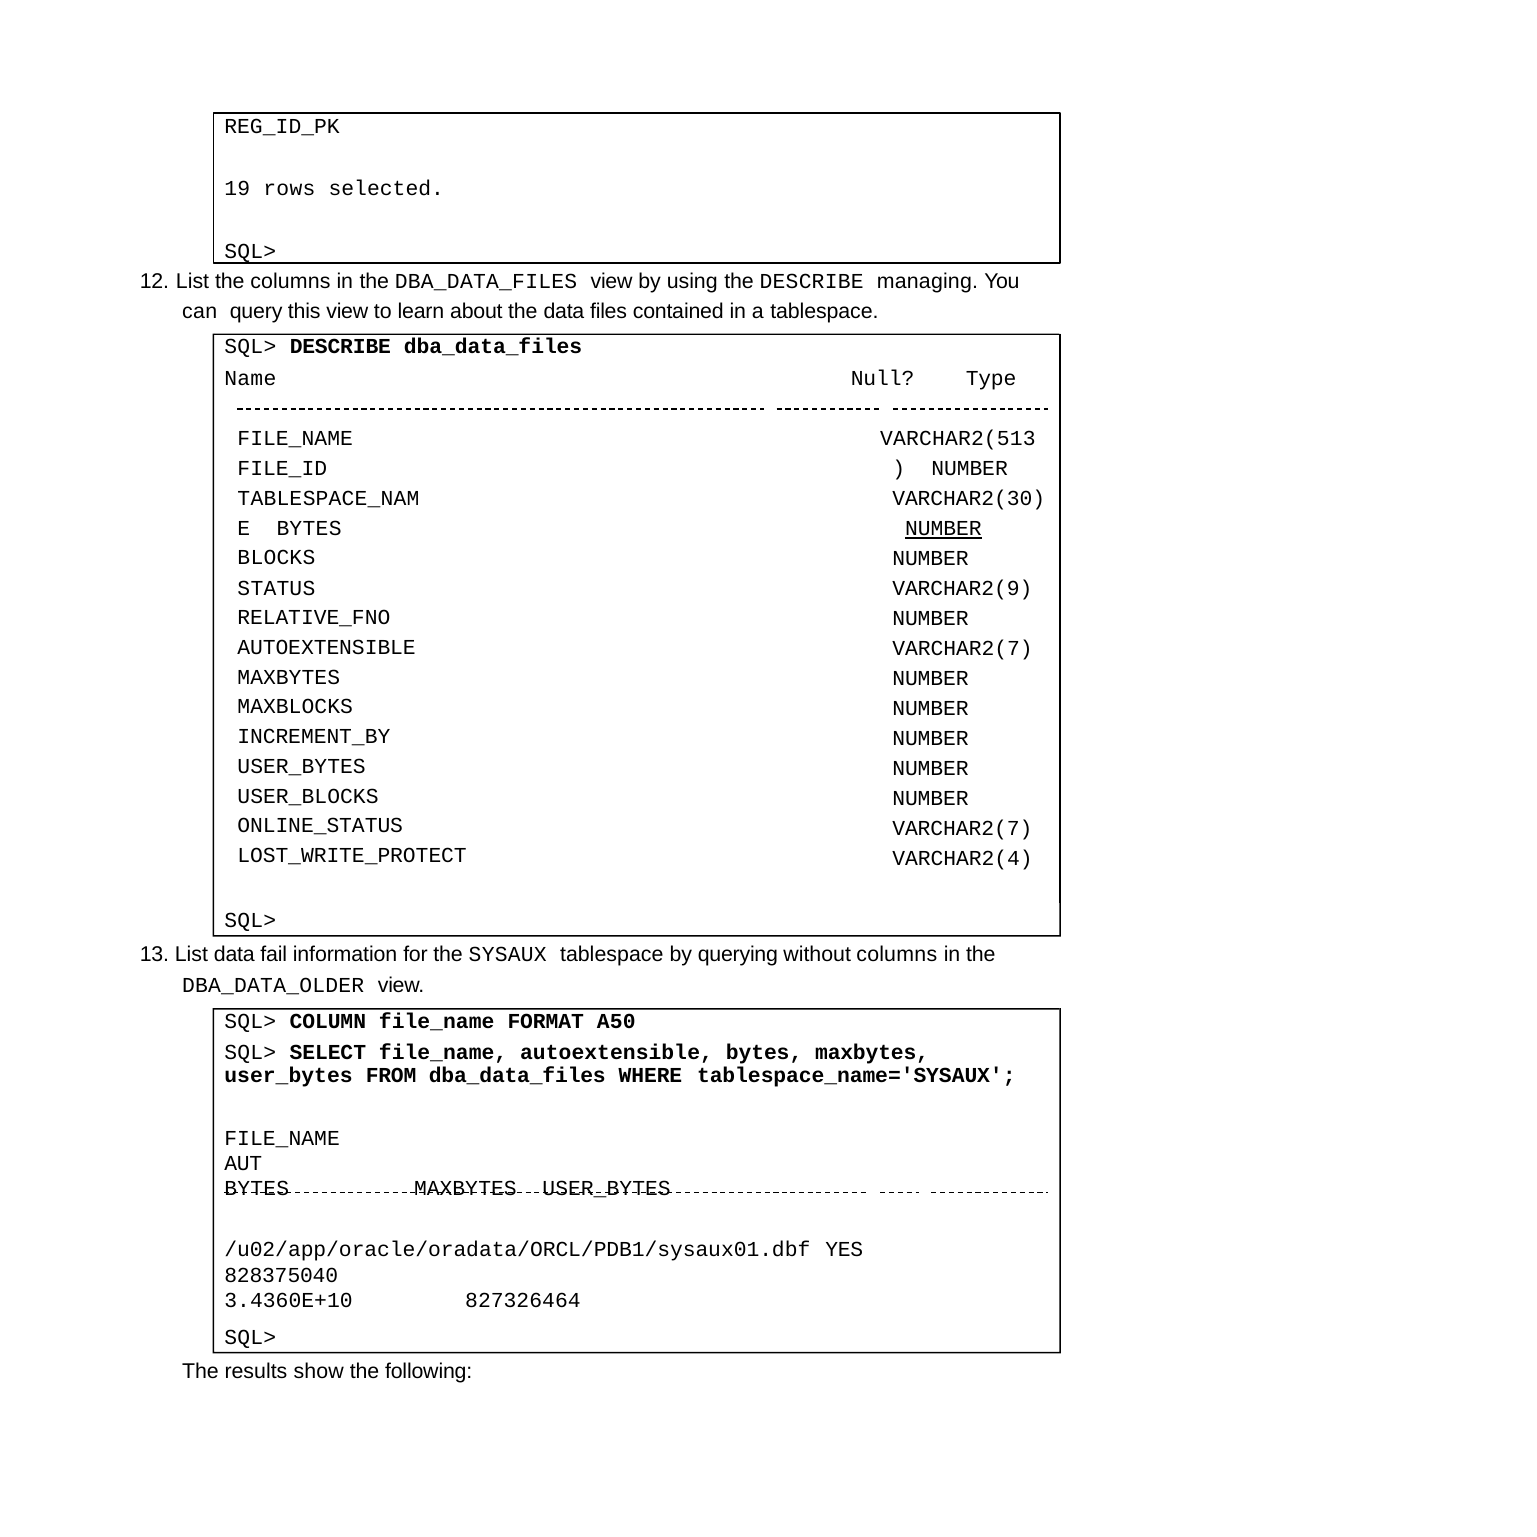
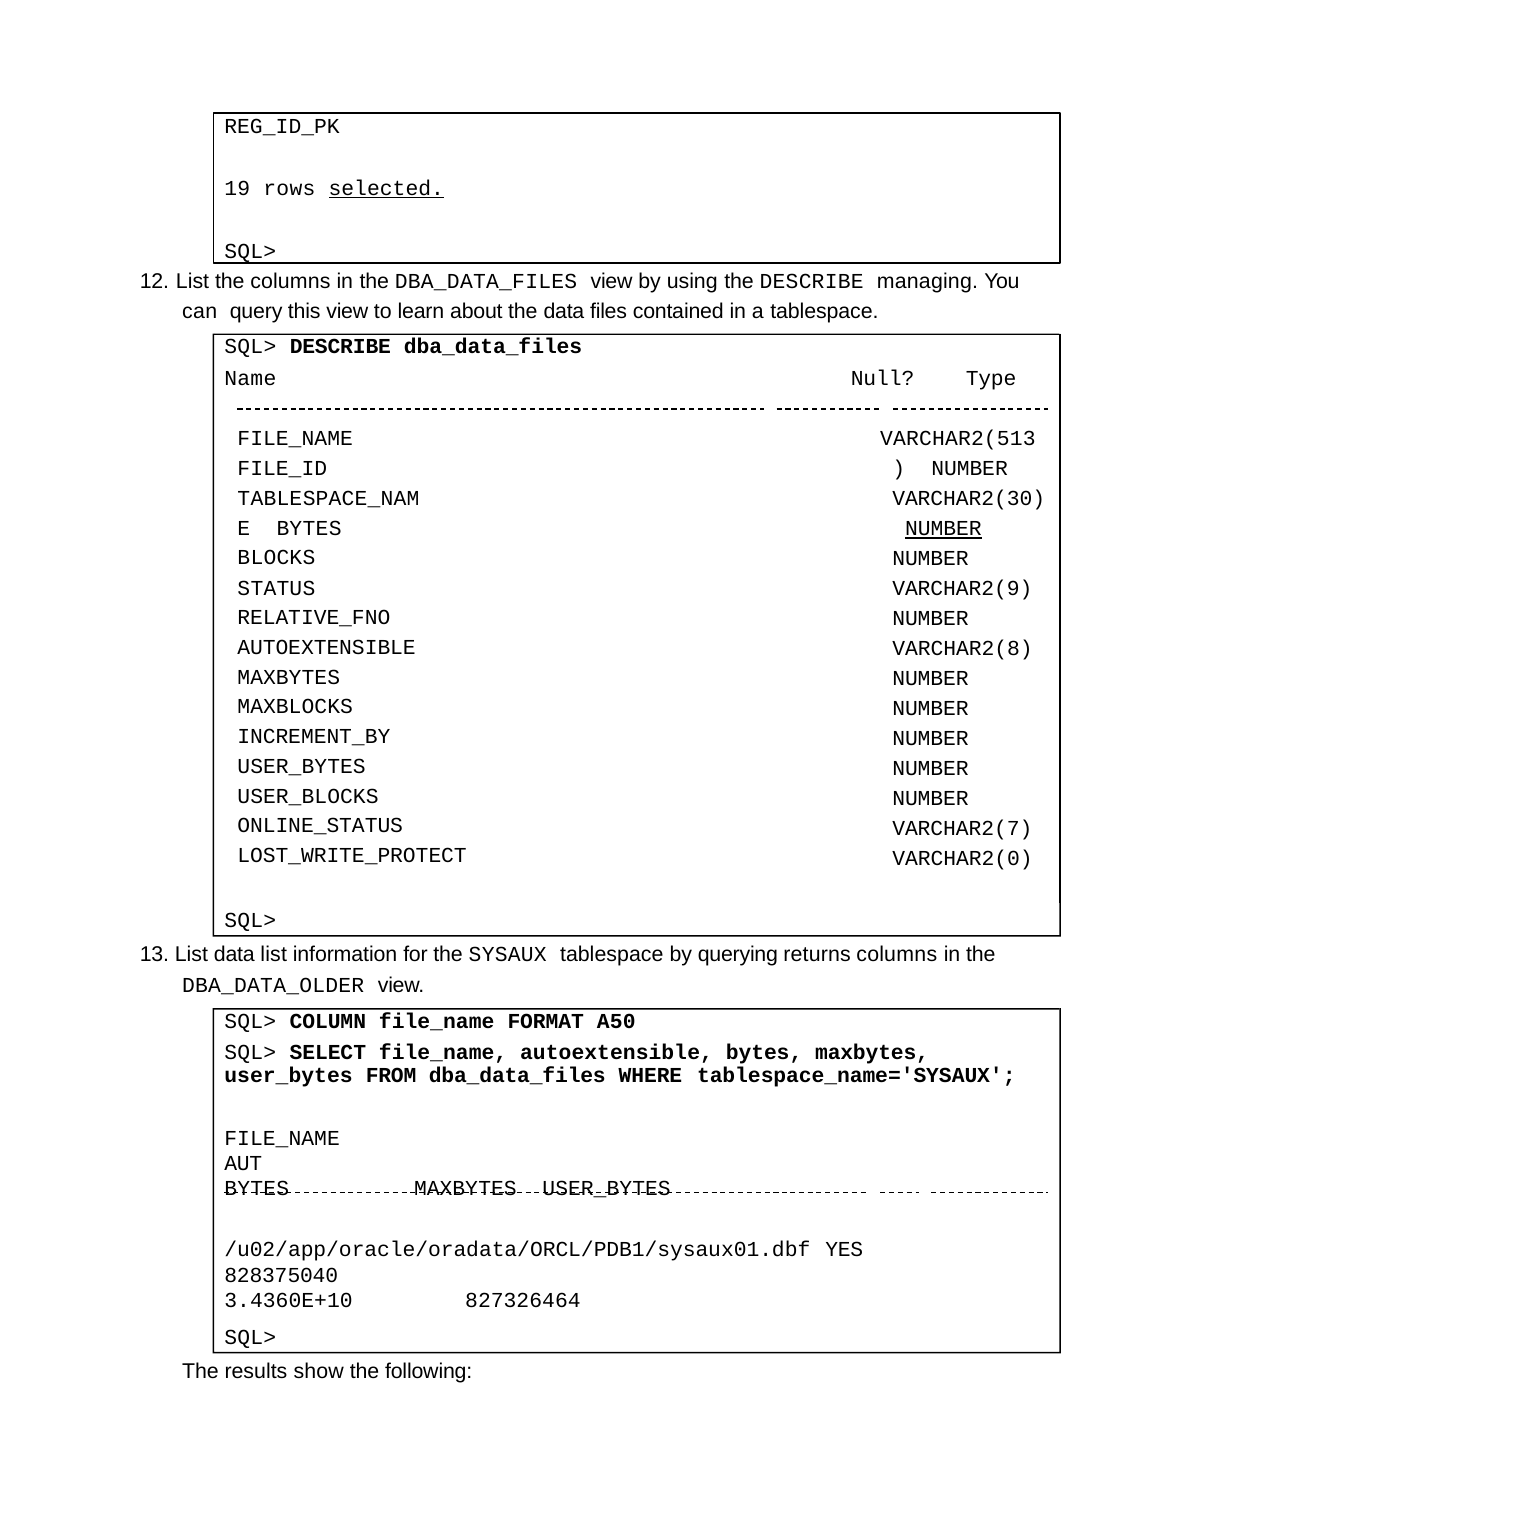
selected underline: none -> present
VARCHAR2(7 at (962, 649): VARCHAR2(7 -> VARCHAR2(8
VARCHAR2(4: VARCHAR2(4 -> VARCHAR2(0
data fail: fail -> list
without: without -> returns
